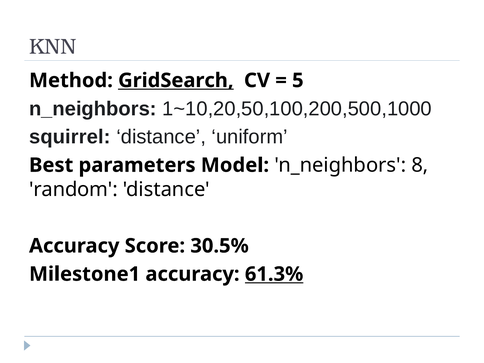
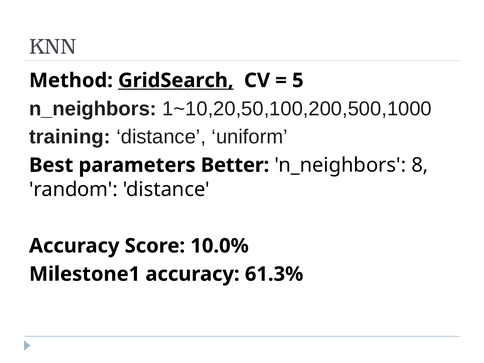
squirrel: squirrel -> training
Model: Model -> Better
30.5%: 30.5% -> 10.0%
61.3% underline: present -> none
